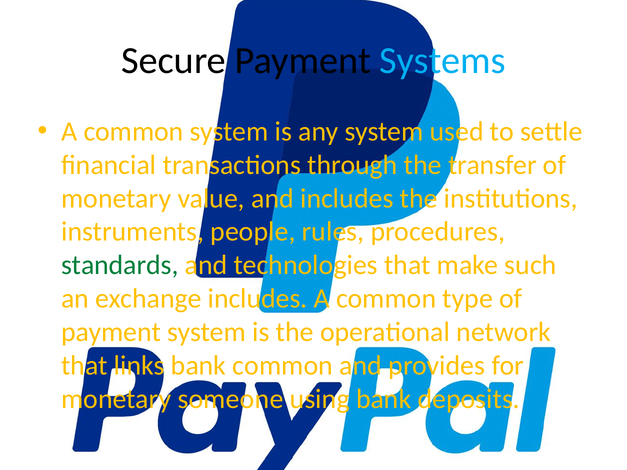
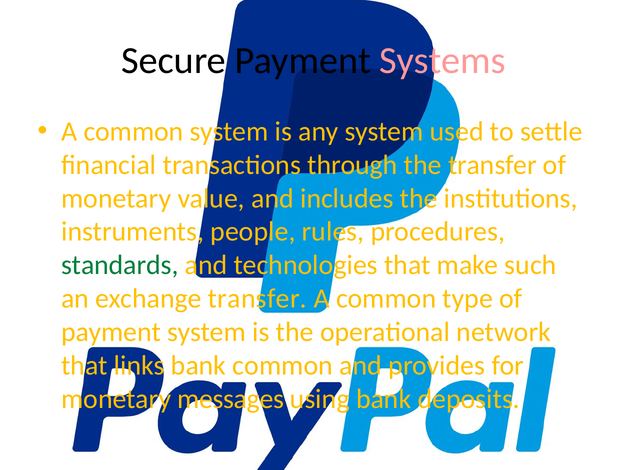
Systems colour: light blue -> pink
exchange includes: includes -> transfer
someone: someone -> messages
